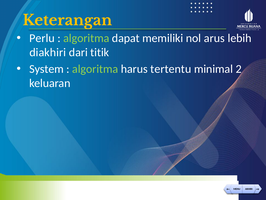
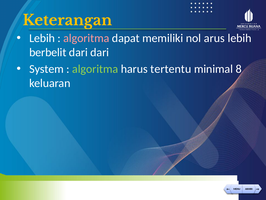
Perlu at (42, 38): Perlu -> Lebih
algoritma at (86, 38) colour: light green -> pink
diakhiri: diakhiri -> berbelit
dari titik: titik -> dari
2: 2 -> 8
